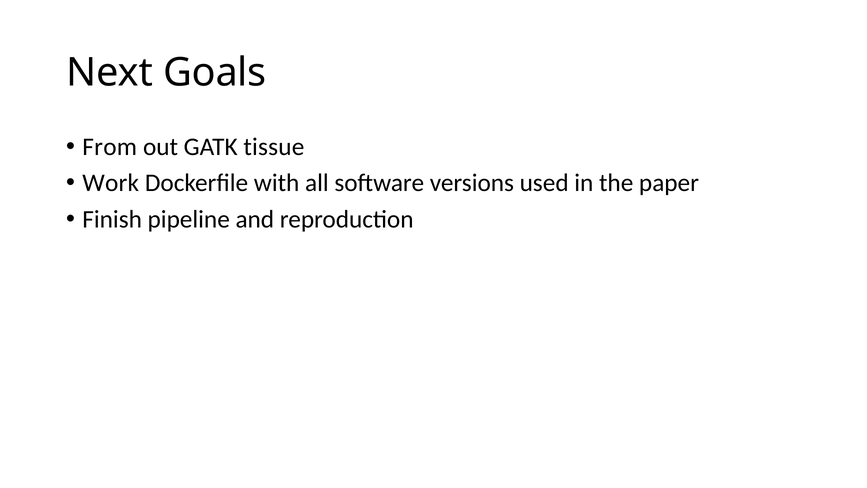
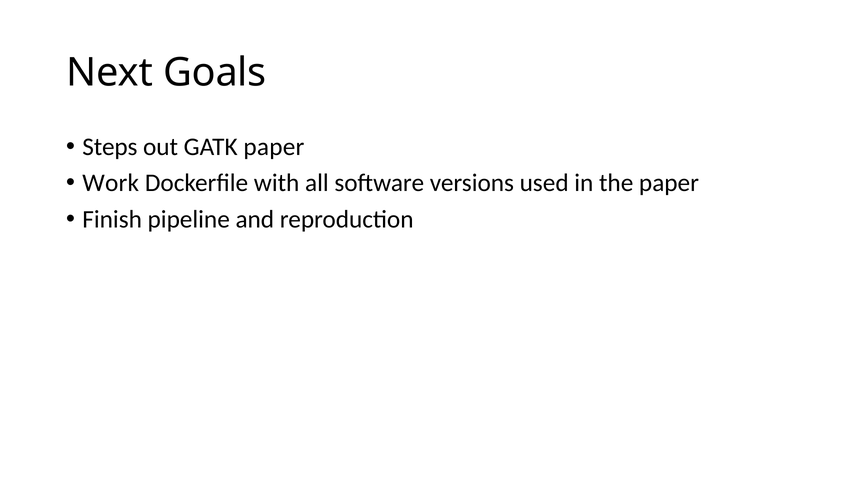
From: From -> Steps
GATK tissue: tissue -> paper
